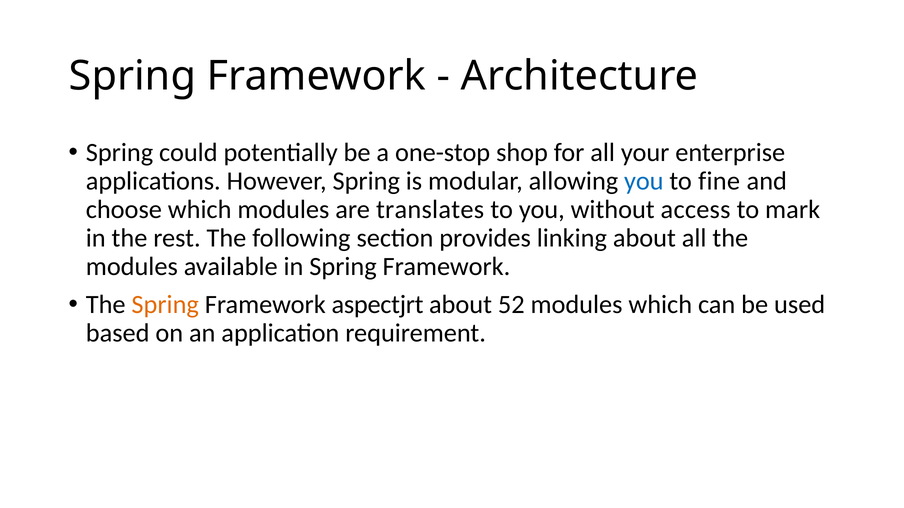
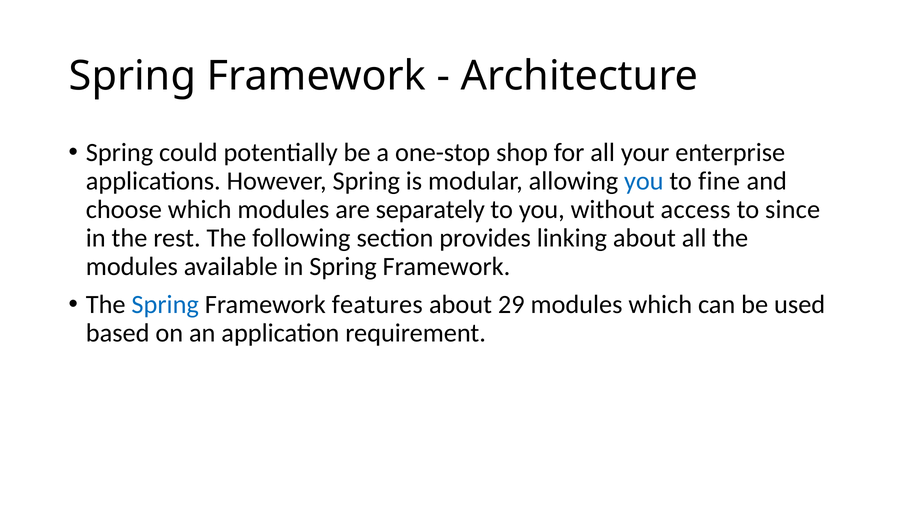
translates: translates -> separately
mark: mark -> since
Spring at (165, 305) colour: orange -> blue
aspectjrt: aspectjrt -> features
52: 52 -> 29
